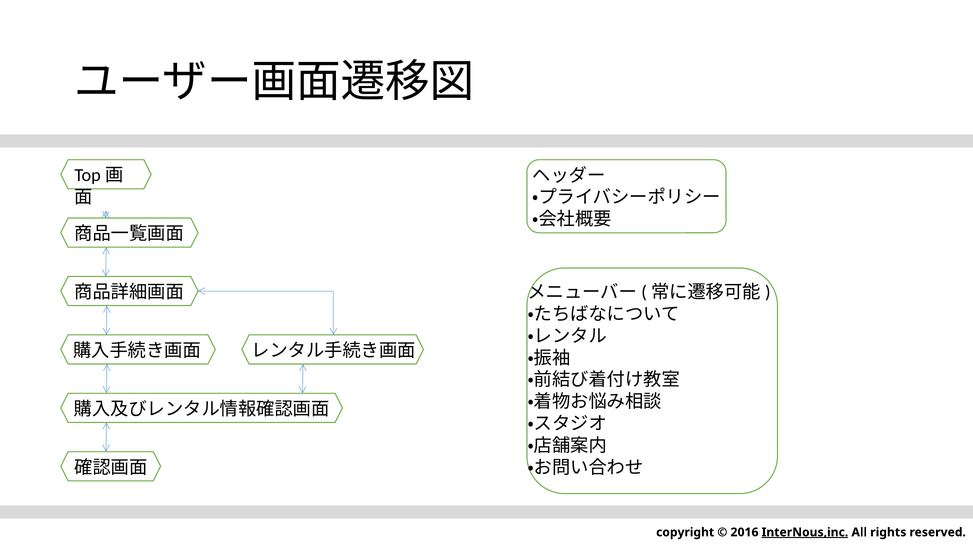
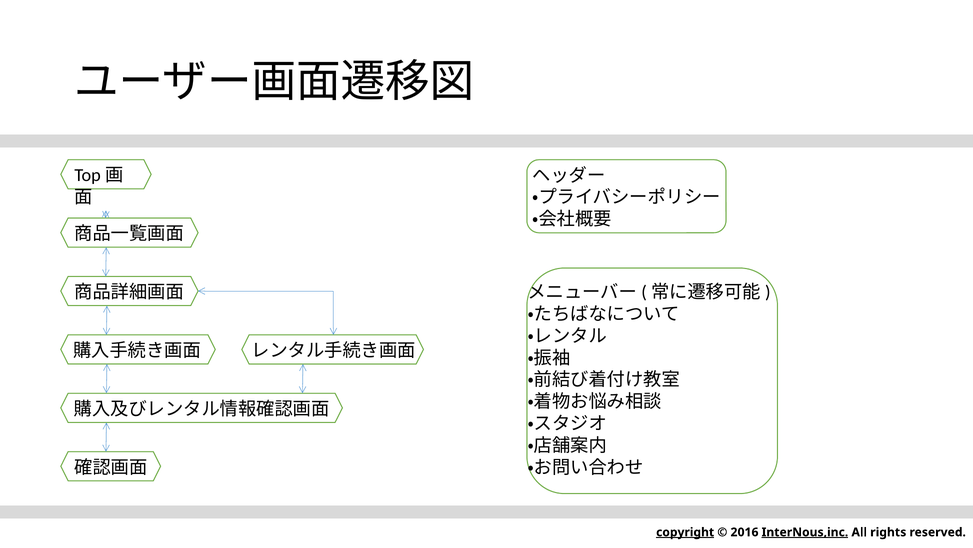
copyright underline: none -> present
